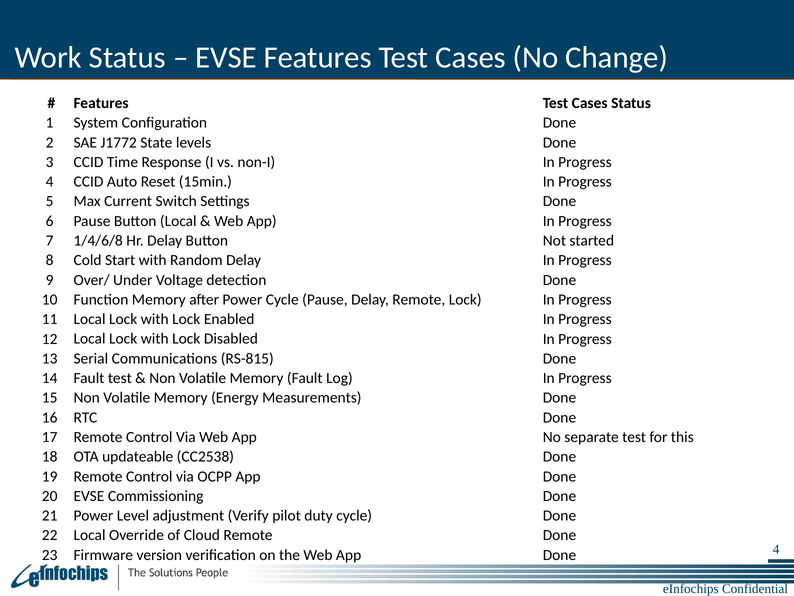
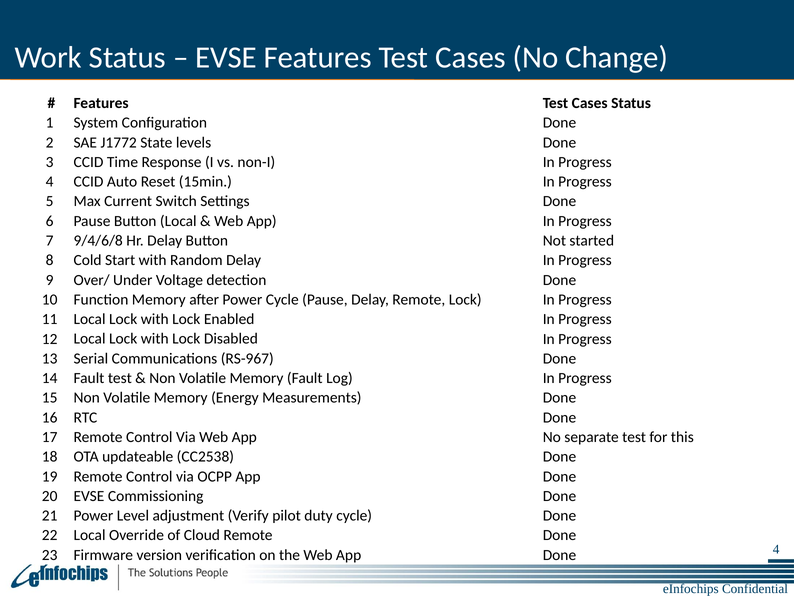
1/4/6/8: 1/4/6/8 -> 9/4/6/8
RS-815: RS-815 -> RS-967
